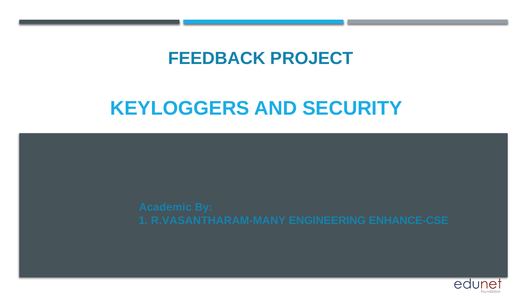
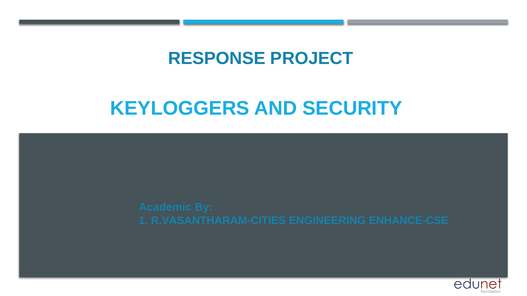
FEEDBACK: FEEDBACK -> RESPONSE
R.VASANTHARAM-MANY: R.VASANTHARAM-MANY -> R.VASANTHARAM-CITIES
